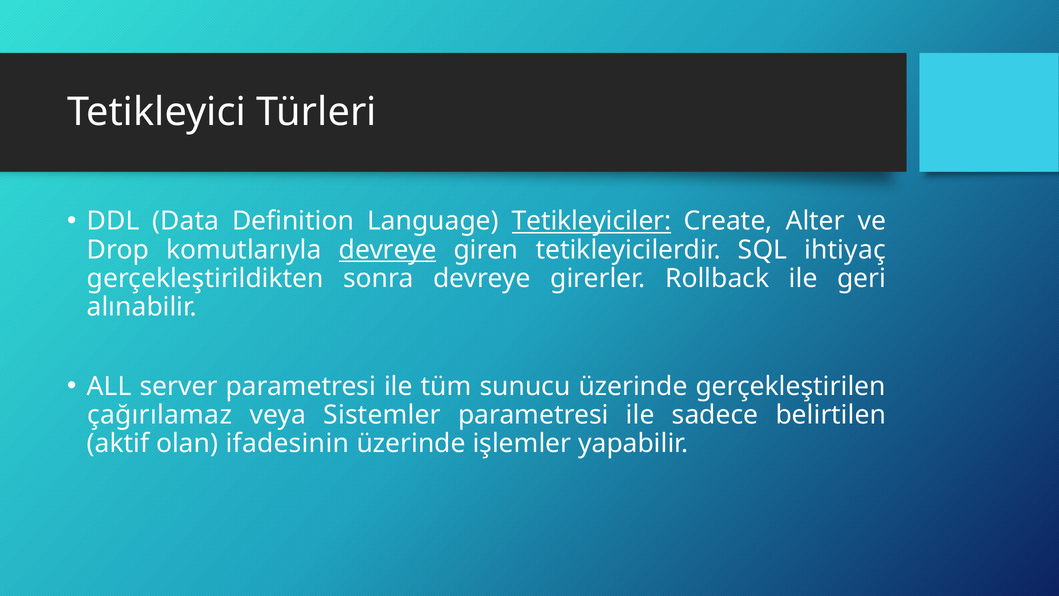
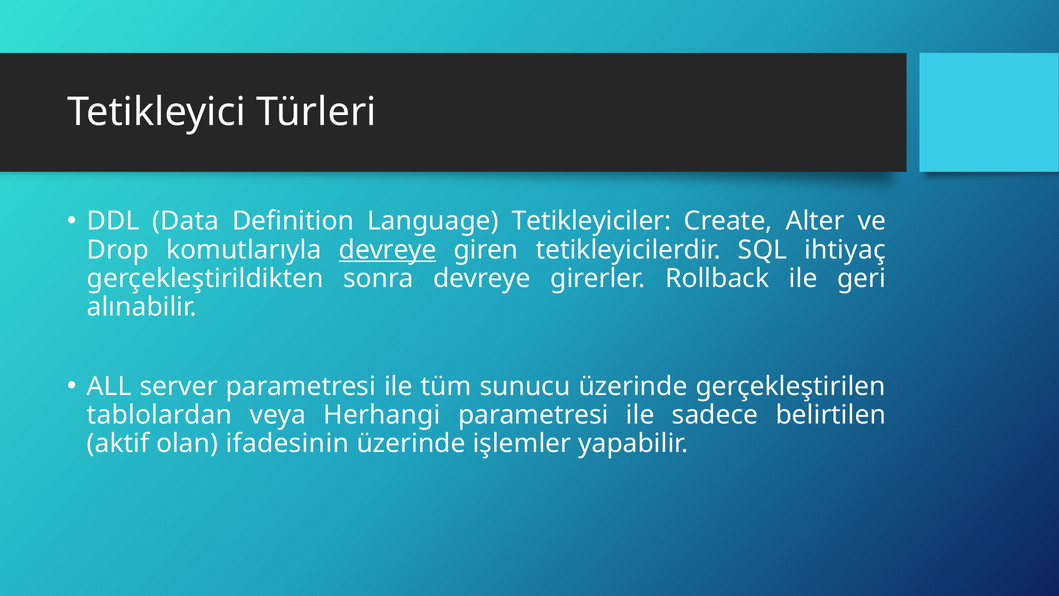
Tetikleyiciler underline: present -> none
çağırılamaz: çağırılamaz -> tablolardan
Sistemler: Sistemler -> Herhangi
